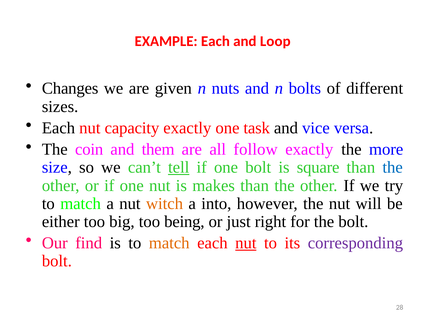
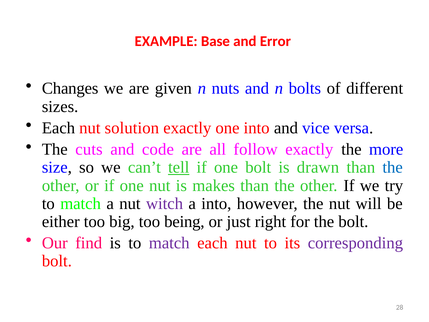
EXAMPLE Each: Each -> Base
Loop: Loop -> Error
capacity: capacity -> solution
one task: task -> into
coin: coin -> cuts
them: them -> code
square: square -> drawn
witch colour: orange -> purple
match at (169, 243) colour: orange -> purple
nut at (246, 243) underline: present -> none
